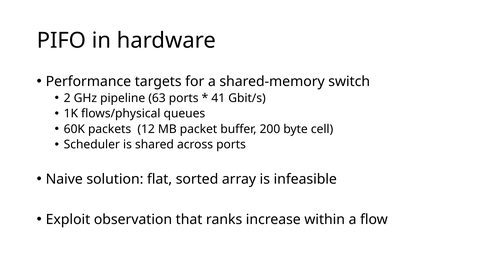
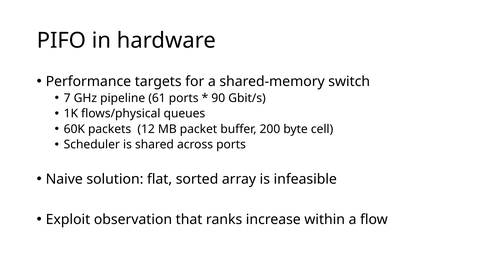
2: 2 -> 7
63: 63 -> 61
41: 41 -> 90
